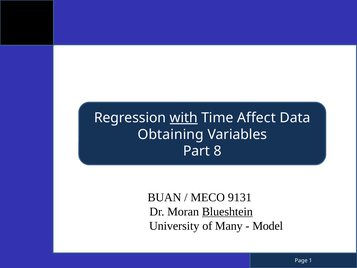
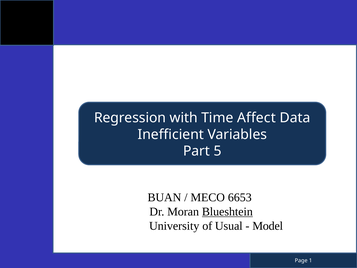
with underline: present -> none
Obtaining: Obtaining -> Inefficient
8: 8 -> 5
9131: 9131 -> 6653
Many: Many -> Usual
